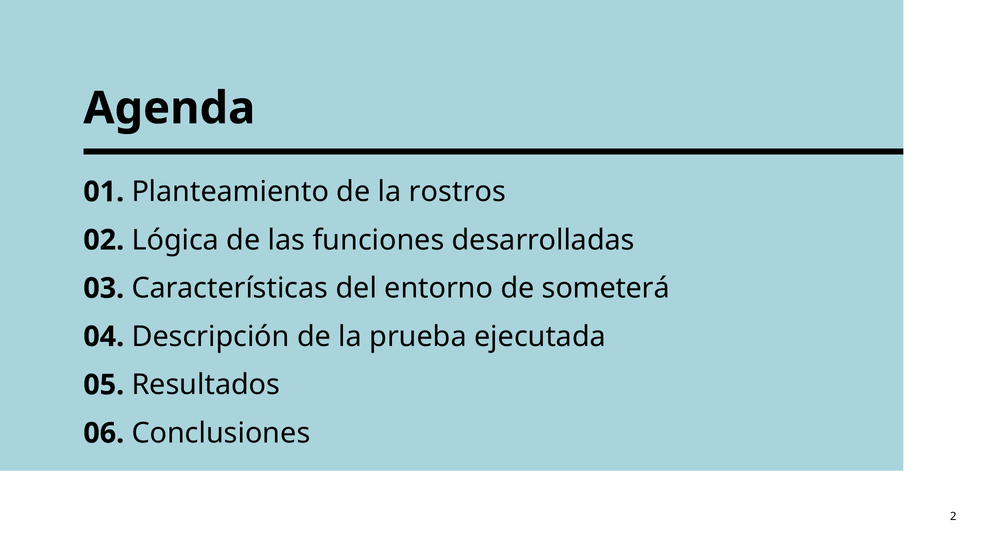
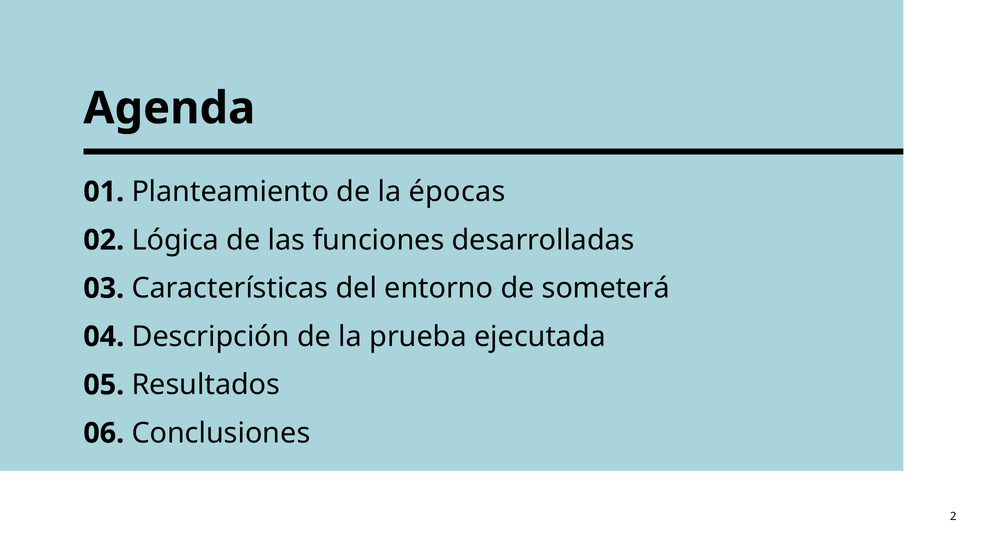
rostros: rostros -> épocas
